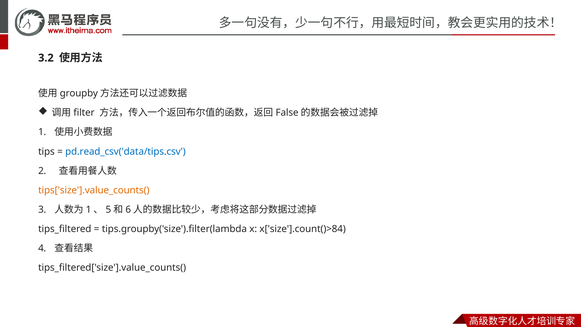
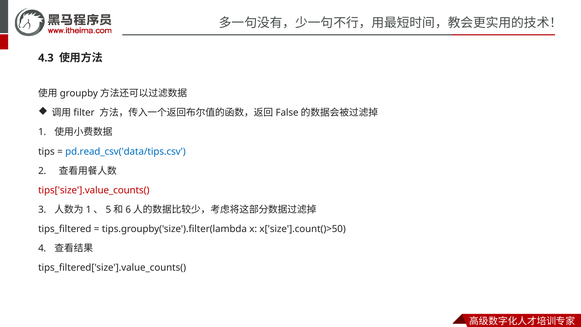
3.2: 3.2 -> 4.3
tips['size'].value_counts( colour: orange -> red
x['size'].count()>84: x['size'].count()>84 -> x['size'].count()>50
